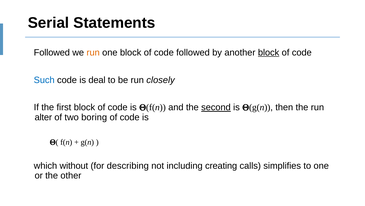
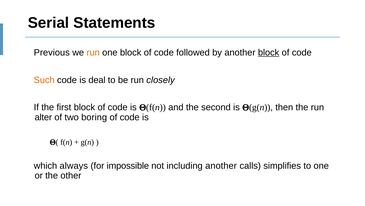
Followed at (52, 52): Followed -> Previous
Such colour: blue -> orange
second underline: present -> none
without: without -> always
describing: describing -> impossible
including creating: creating -> another
